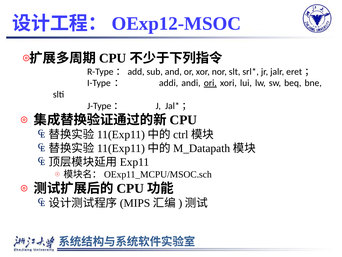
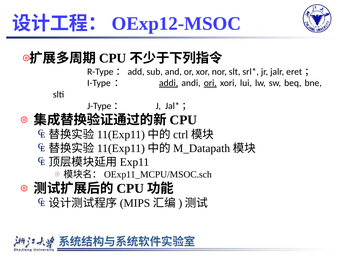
addi underline: none -> present
